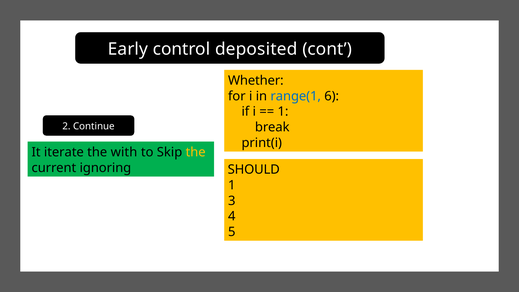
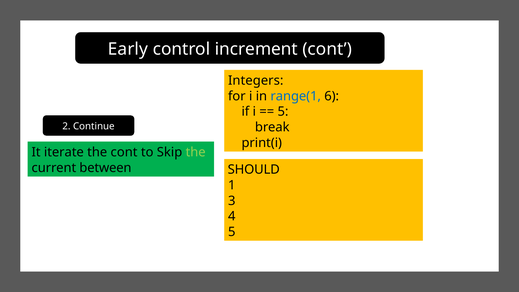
deposited: deposited -> increment
Whether: Whether -> Integers
1 at (283, 112): 1 -> 5
the with: with -> cont
the at (196, 152) colour: yellow -> light green
ignoring: ignoring -> between
